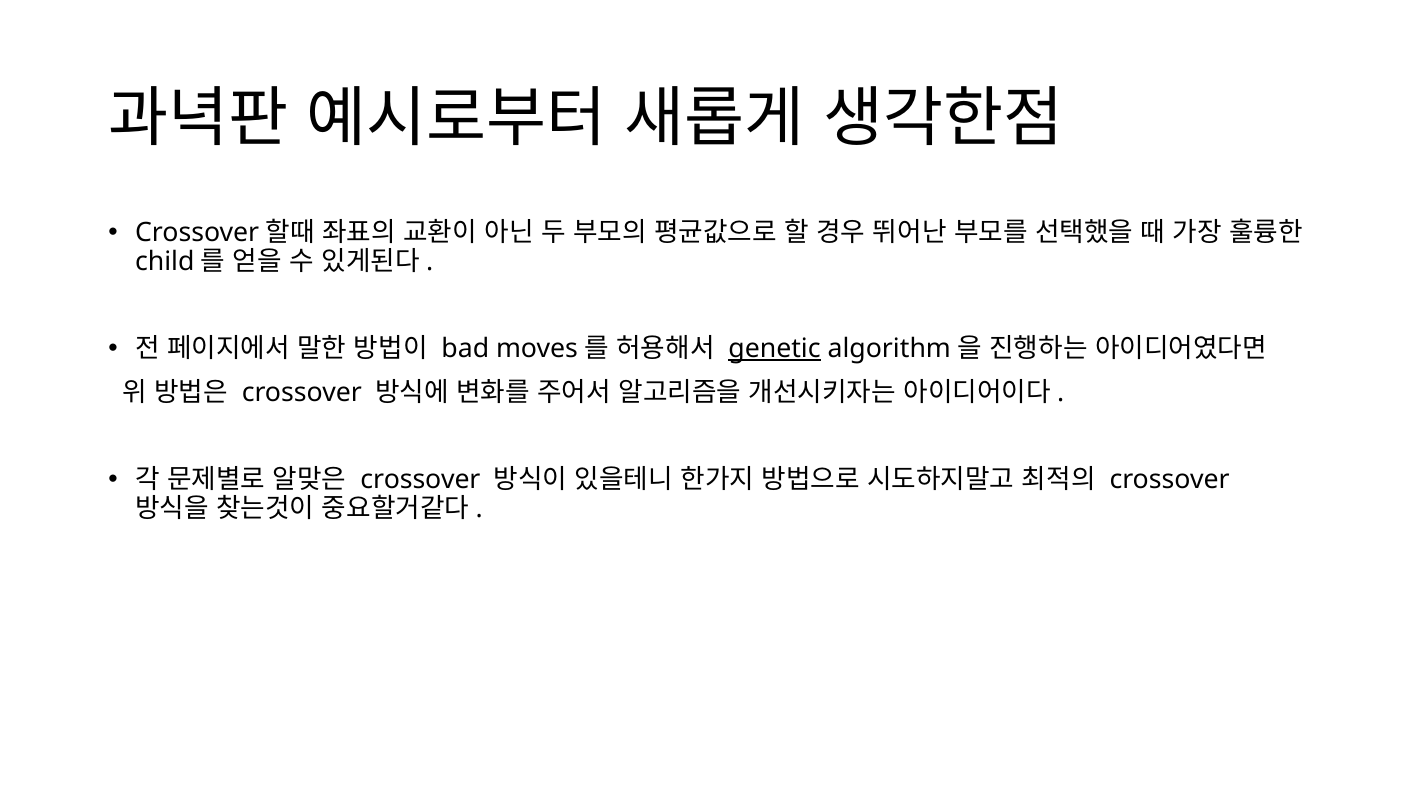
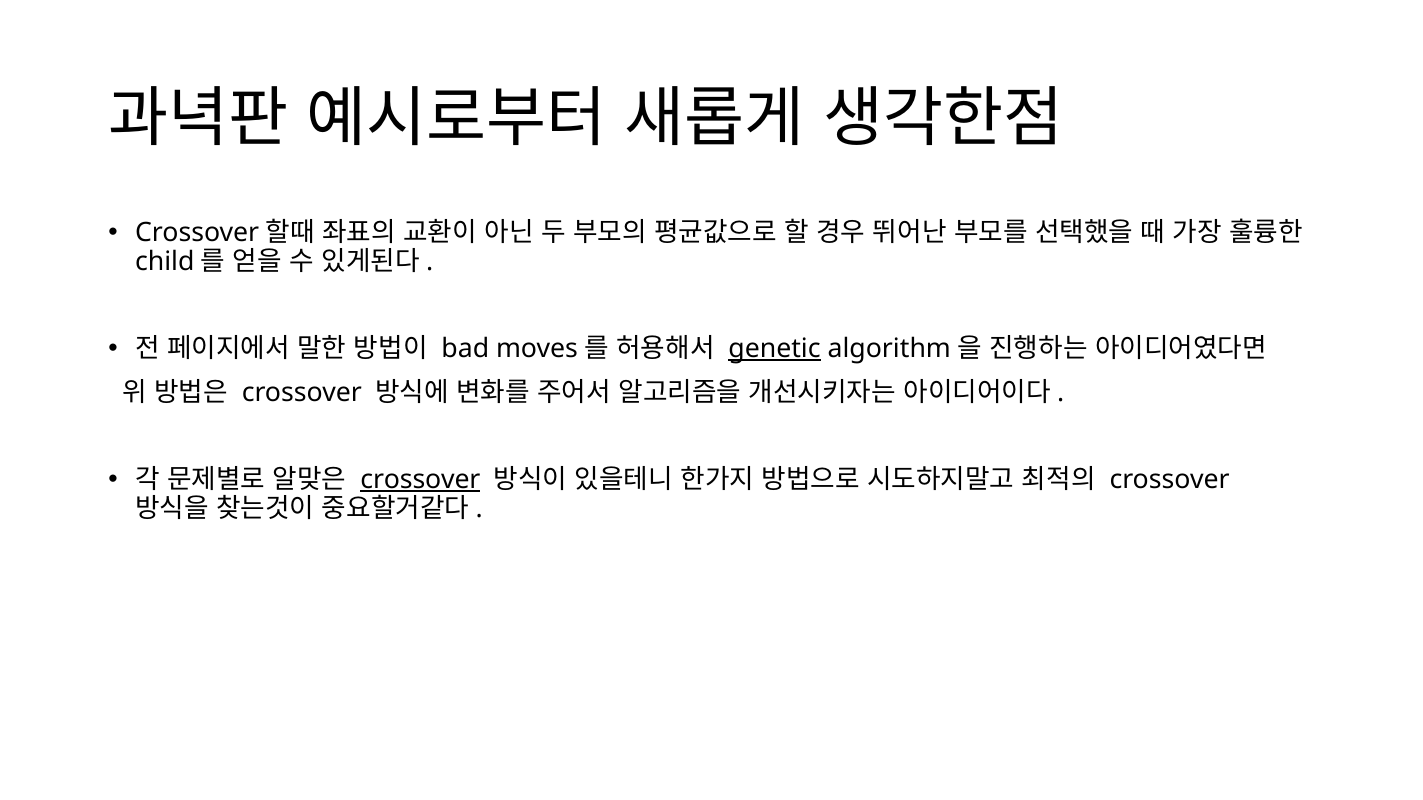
crossover at (420, 480) underline: none -> present
